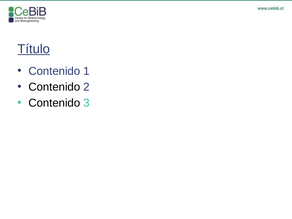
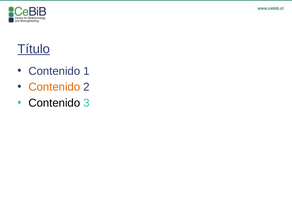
Contenido at (54, 87) colour: black -> orange
